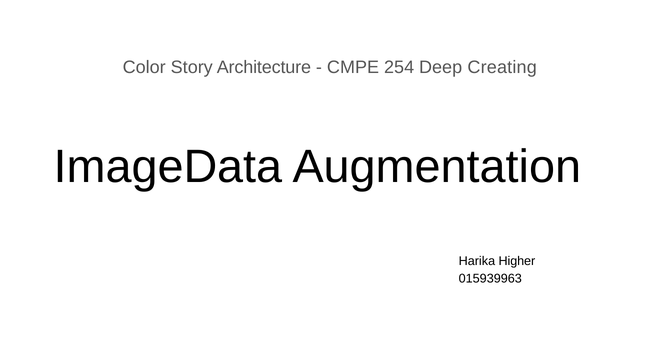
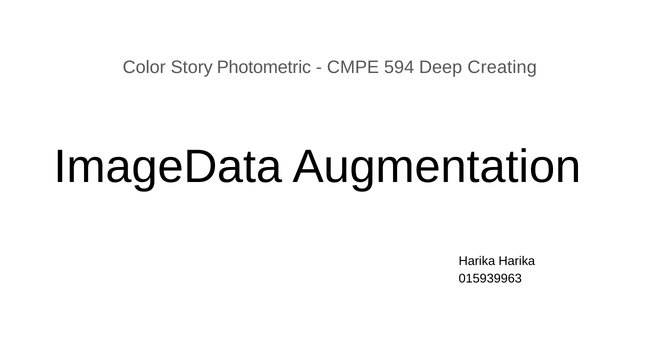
Architecture: Architecture -> Photometric
254: 254 -> 594
Harika Higher: Higher -> Harika
